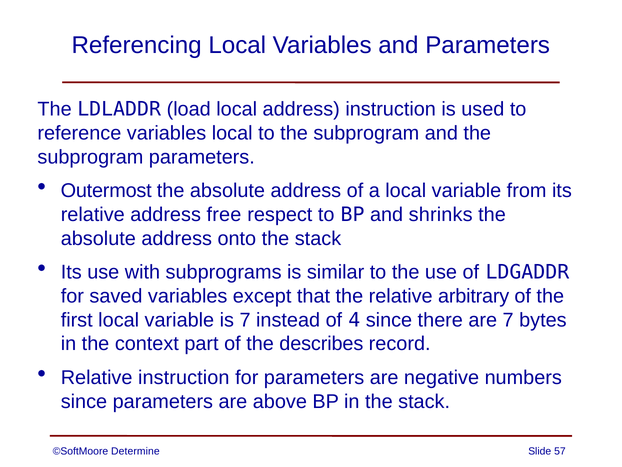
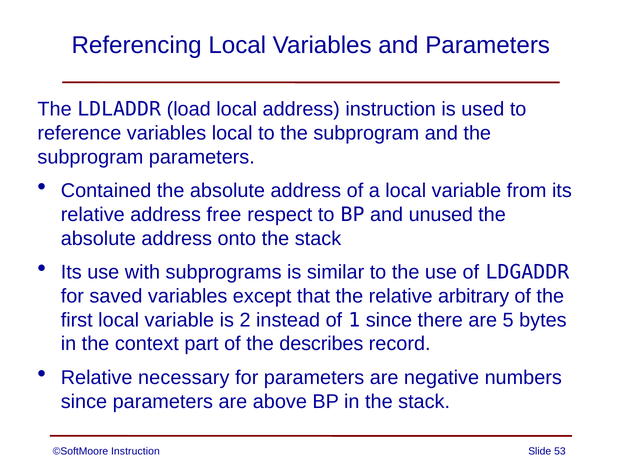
Outermost: Outermost -> Contained
shrinks: shrinks -> unused
is 7: 7 -> 2
4: 4 -> 1
are 7: 7 -> 5
Relative instruction: instruction -> necessary
©SoftMoore Determine: Determine -> Instruction
57: 57 -> 53
